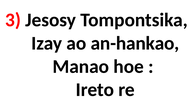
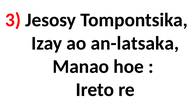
an-hankao: an-hankao -> an-latsaka
